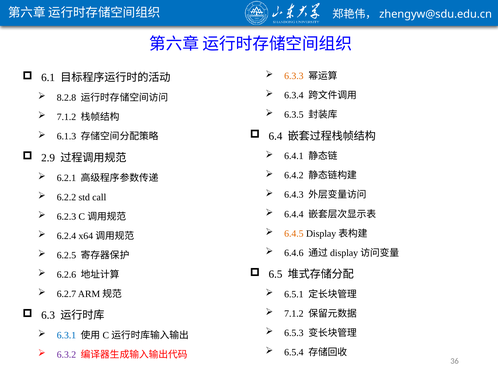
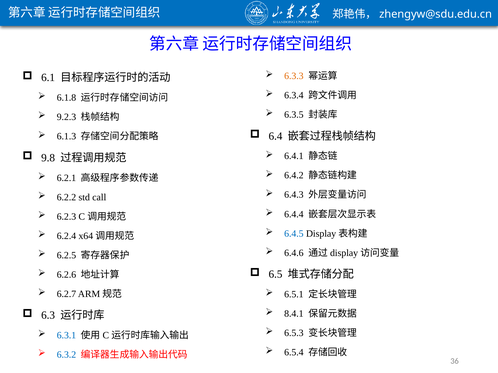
8.2.8: 8.2.8 -> 6.1.8
7.1.2 at (66, 117): 7.1.2 -> 9.2.3
2.9: 2.9 -> 9.8
6.4.5 colour: orange -> blue
7.1.2 at (294, 314): 7.1.2 -> 8.4.1
6.3.2 colour: purple -> blue
